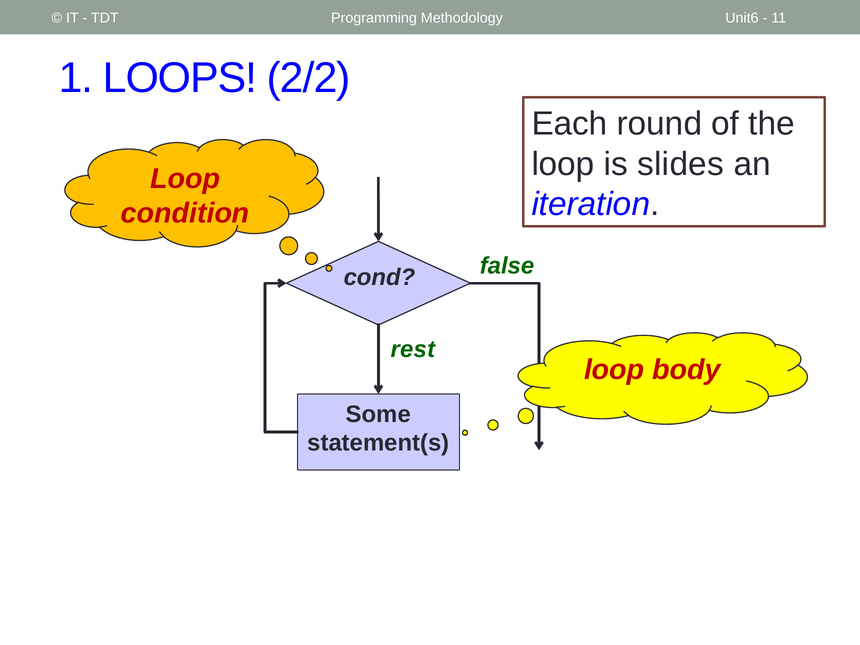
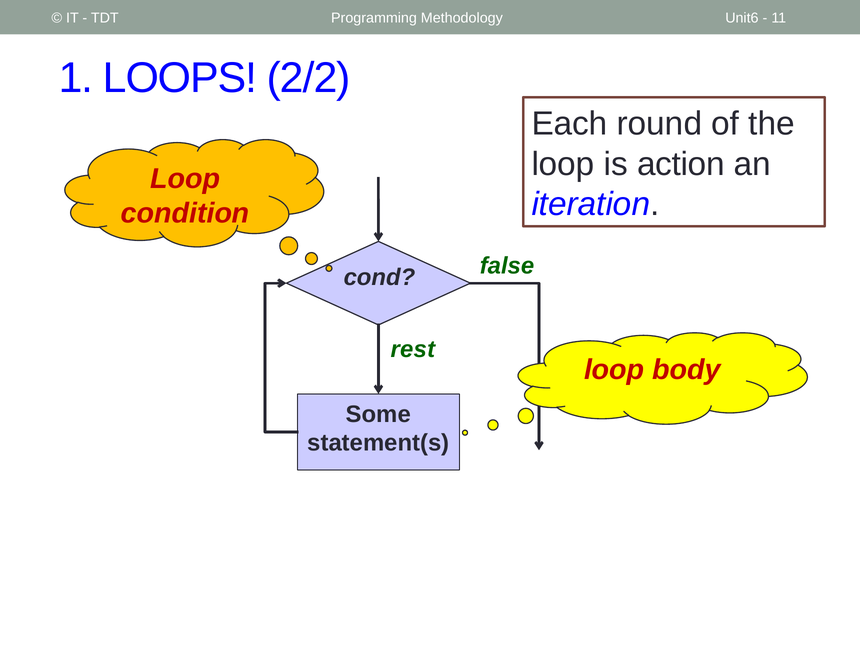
slides: slides -> action
